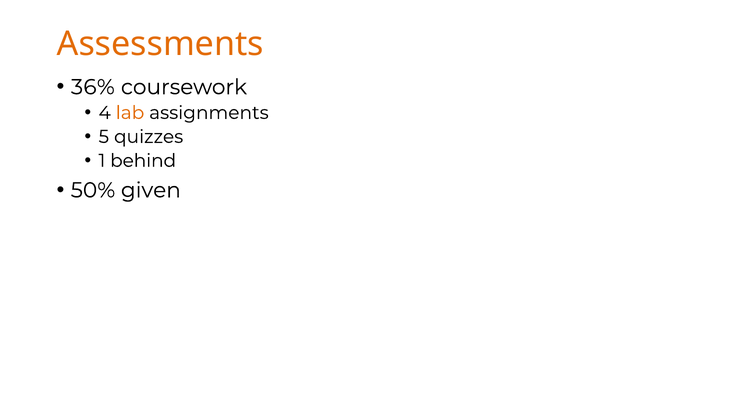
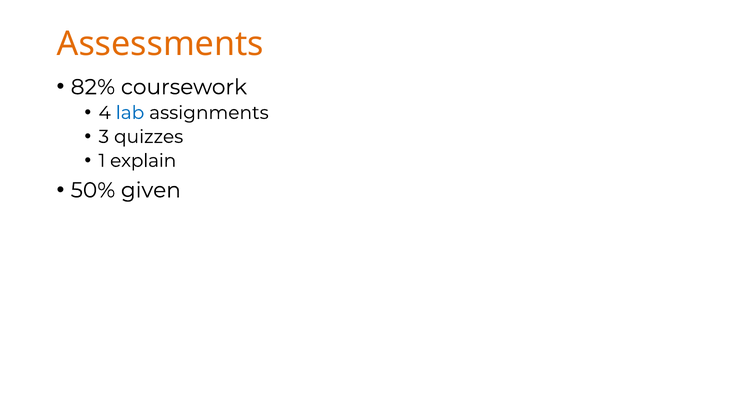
36%: 36% -> 82%
lab colour: orange -> blue
5: 5 -> 3
behind: behind -> explain
